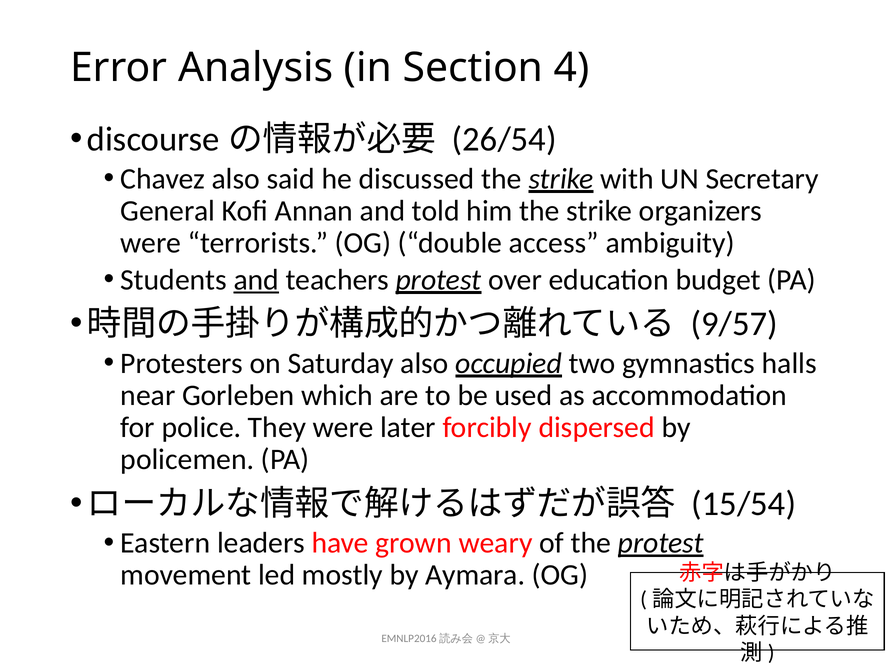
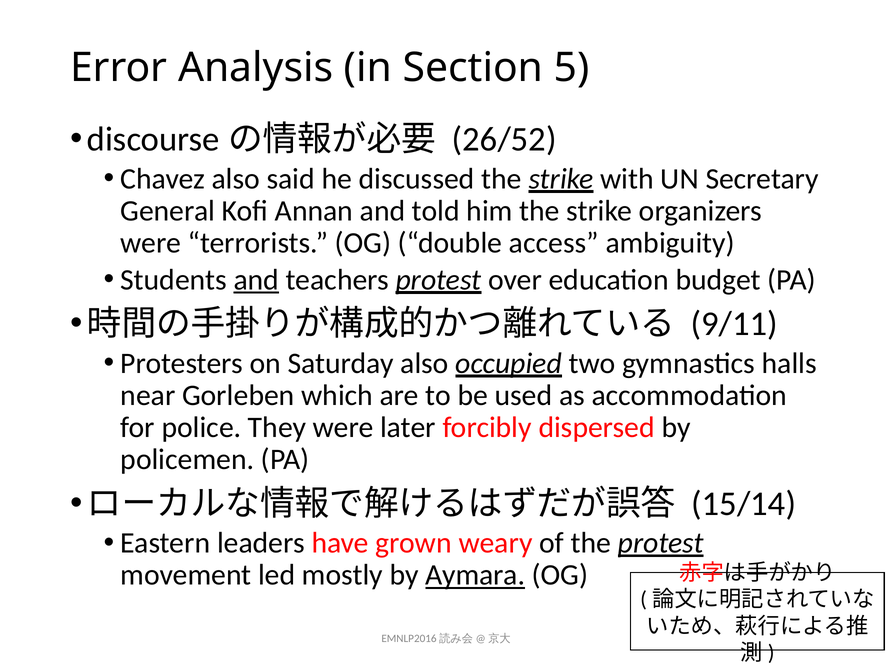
4: 4 -> 5
26/54: 26/54 -> 26/52
9/57: 9/57 -> 9/11
15/54: 15/54 -> 15/14
Aymara underline: none -> present
